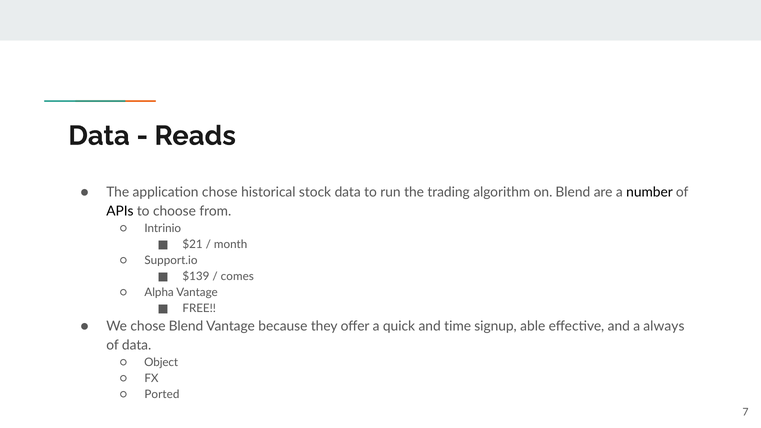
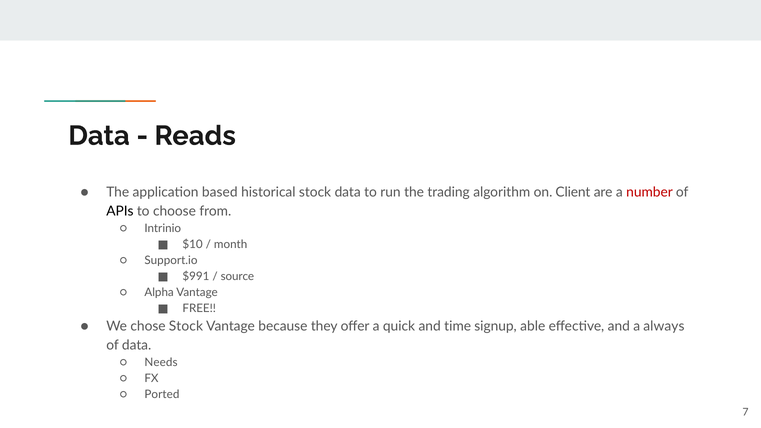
application chose: chose -> based
on Blend: Blend -> Client
number colour: black -> red
$21: $21 -> $10
$139: $139 -> $991
comes: comes -> source
chose Blend: Blend -> Stock
Object: Object -> Needs
